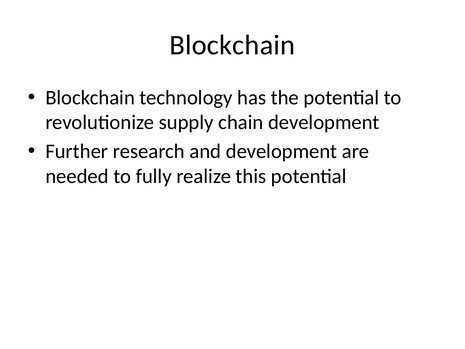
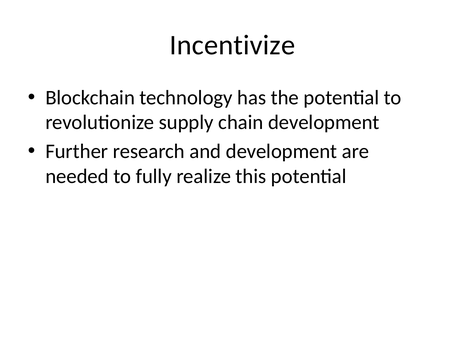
Blockchain at (232, 45): Blockchain -> Incentivize
